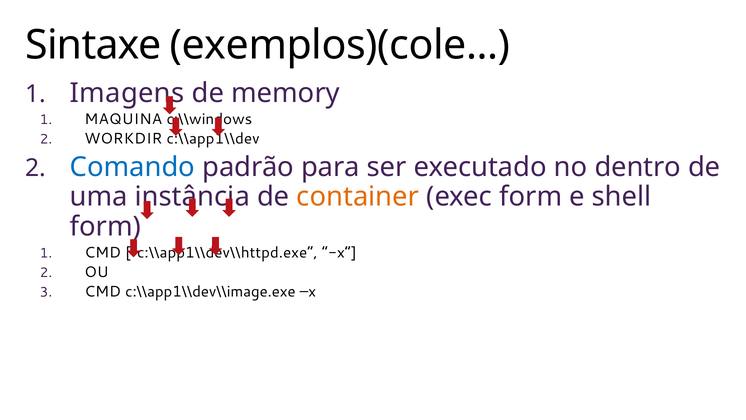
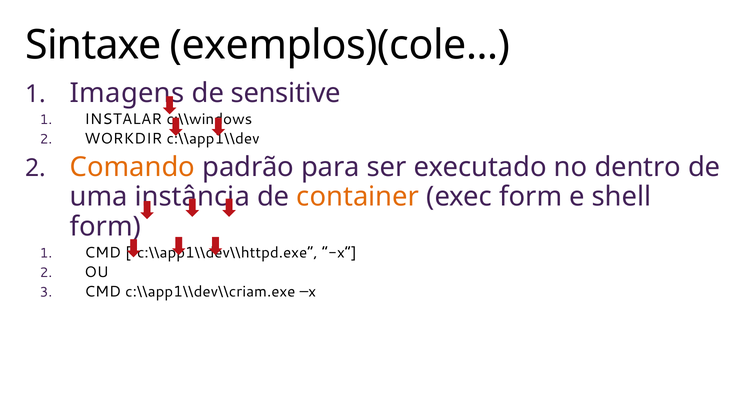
memory: memory -> sensitive
MAQUINA: MAQUINA -> INSTALAR
Comando colour: blue -> orange
c:\\app1\\dev\\image.exe: c:\\app1\\dev\\image.exe -> c:\\app1\\dev\\criam.exe
